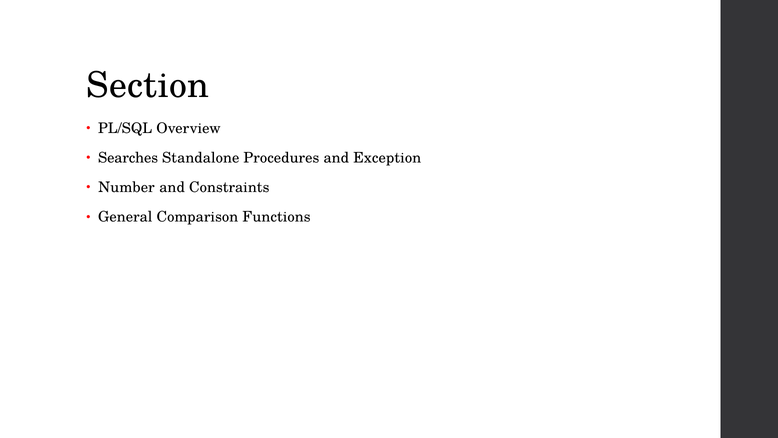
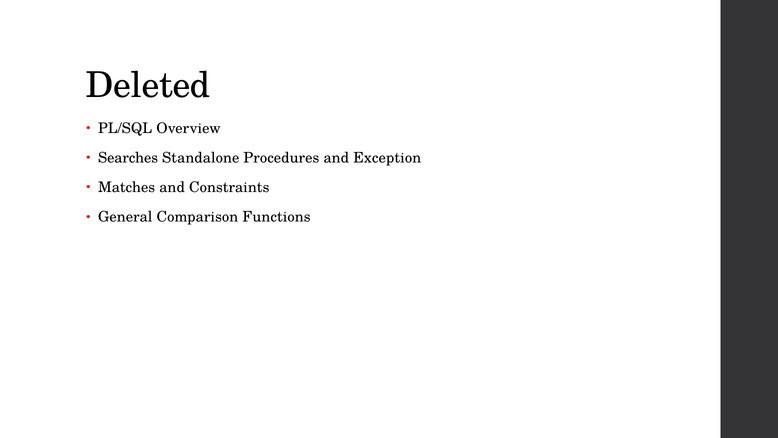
Section: Section -> Deleted
Number: Number -> Matches
